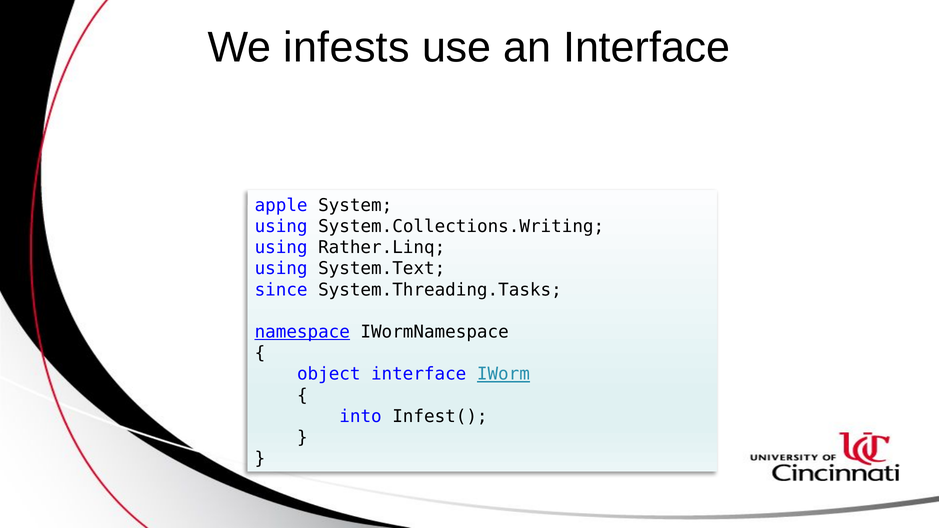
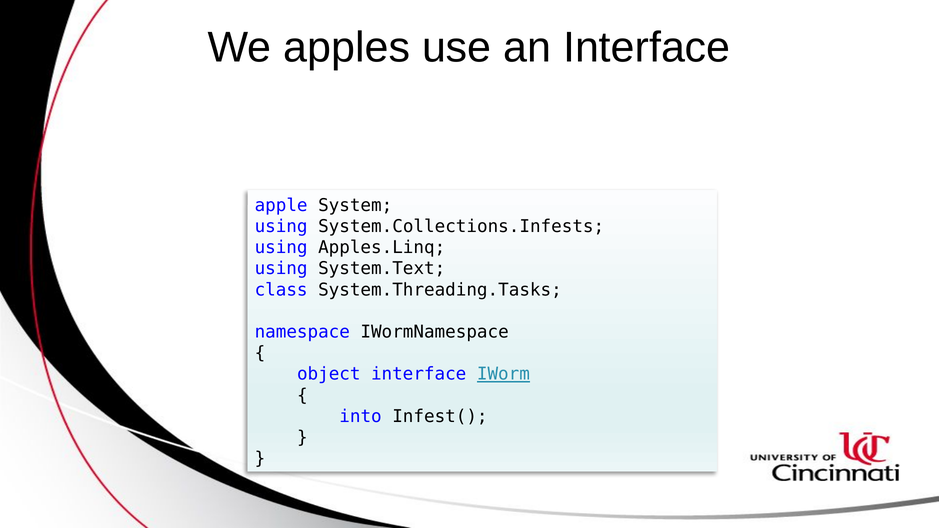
infests: infests -> apples
System.Collections.Writing: System.Collections.Writing -> System.Collections.Infests
Rather.Linq: Rather.Linq -> Apples.Linq
since: since -> class
namespace underline: present -> none
